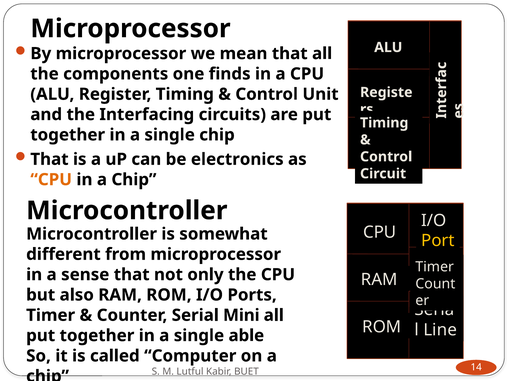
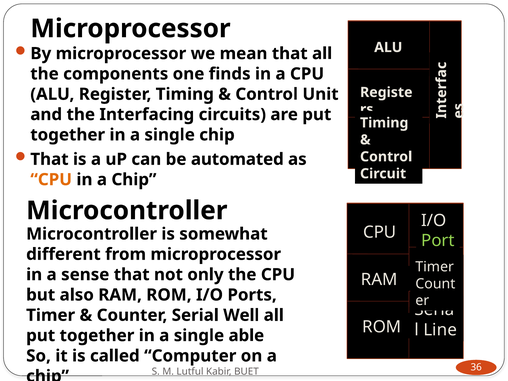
electronics: electronics -> automated
Port colour: yellow -> light green
Mini: Mini -> Well
14: 14 -> 36
